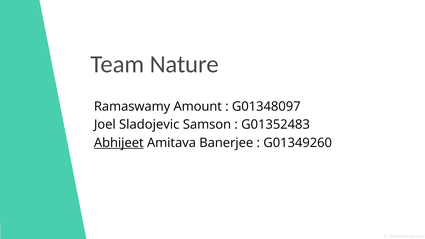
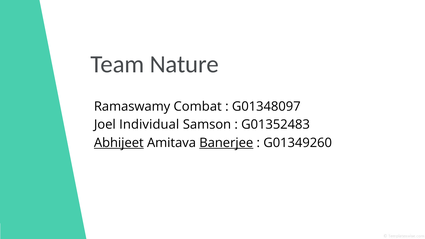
Amount: Amount -> Combat
Sladojevic: Sladojevic -> Individual
Banerjee underline: none -> present
